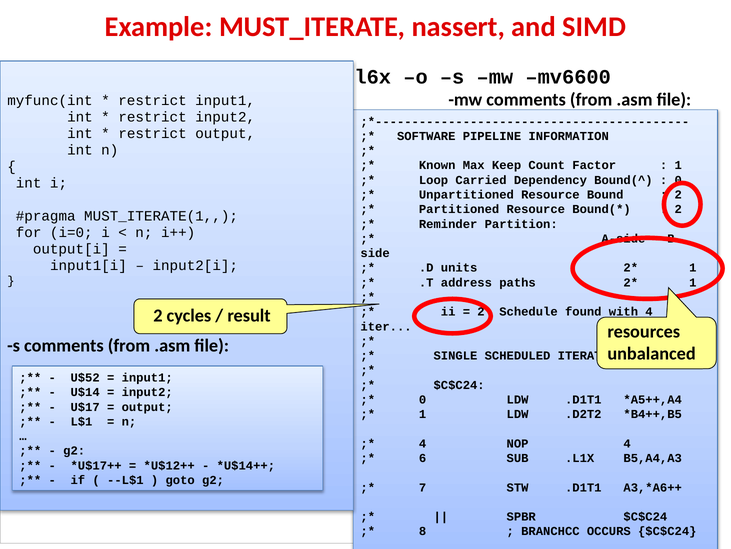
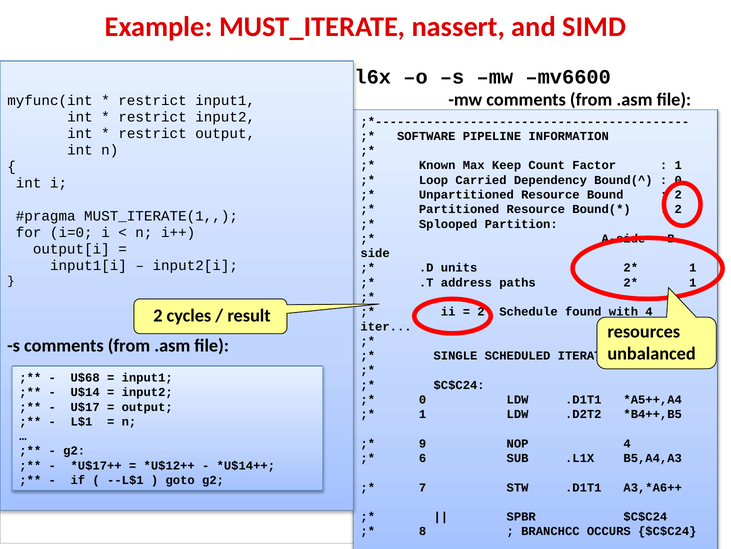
Reminder: Reminder -> Splooped
U$52: U$52 -> U$68
4 at (423, 443): 4 -> 9
